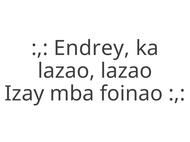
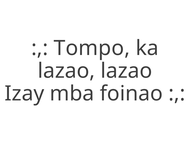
Endrey: Endrey -> Tompo
